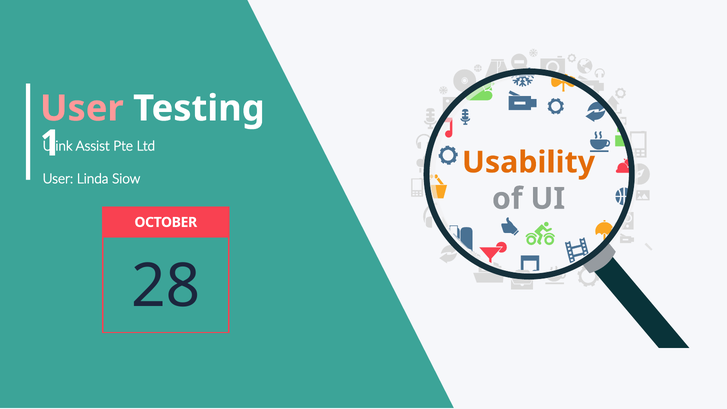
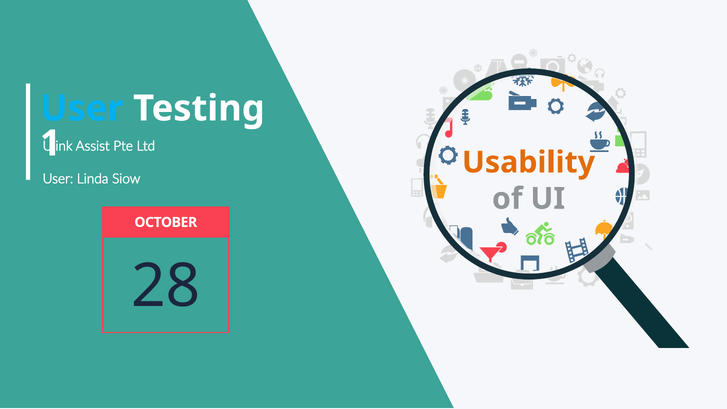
User at (82, 108) colour: pink -> light blue
